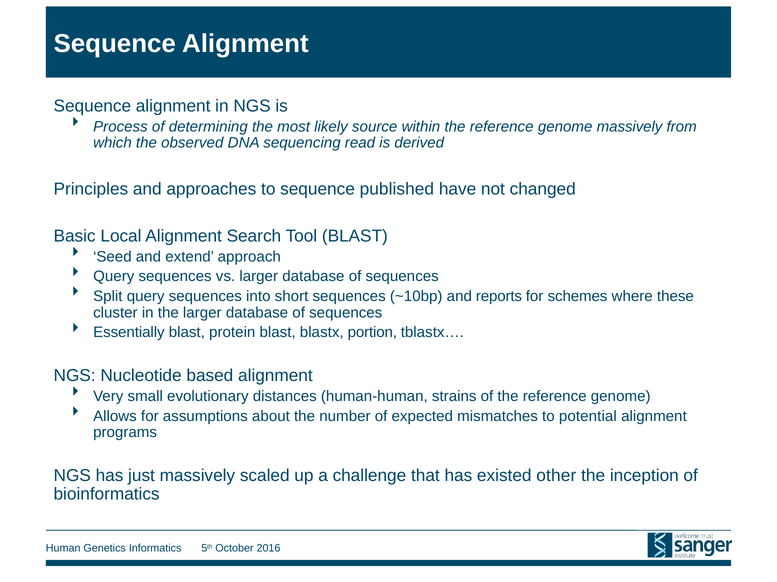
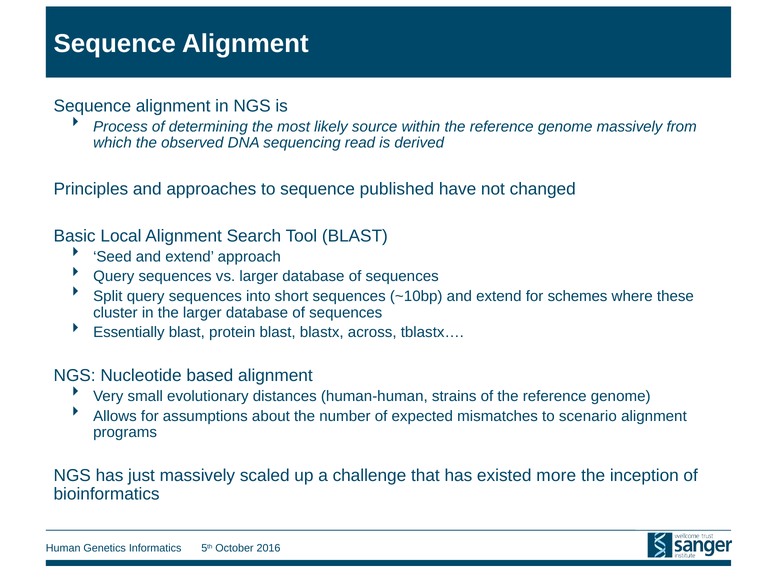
~10bp and reports: reports -> extend
portion: portion -> across
potential: potential -> scenario
other: other -> more
